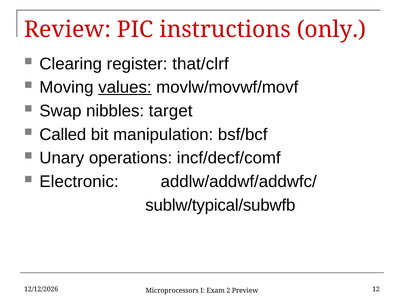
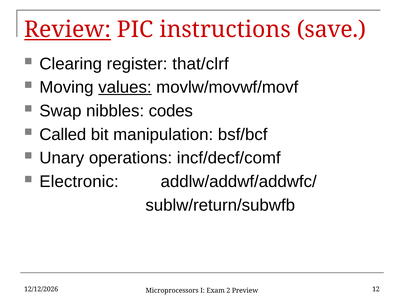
Review underline: none -> present
only: only -> save
target: target -> codes
sublw/typical/subwfb: sublw/typical/subwfb -> sublw/return/subwfb
